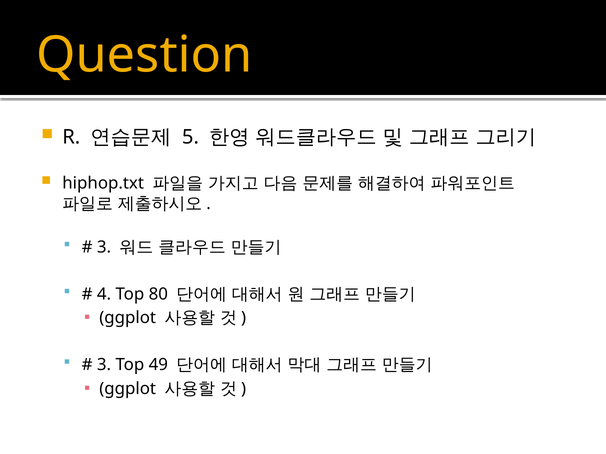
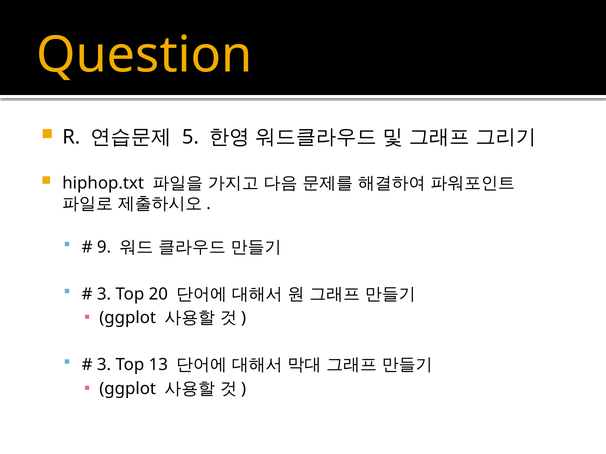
3 at (104, 247): 3 -> 9
4 at (104, 295): 4 -> 3
80: 80 -> 20
49: 49 -> 13
